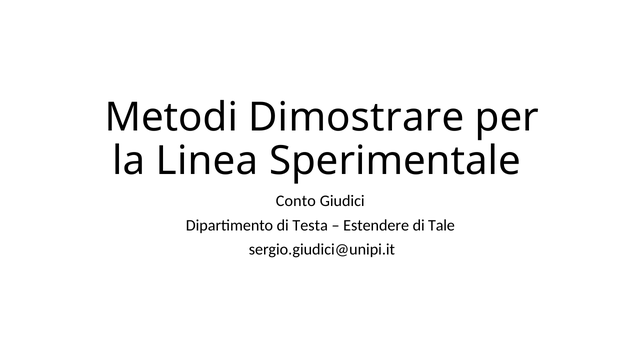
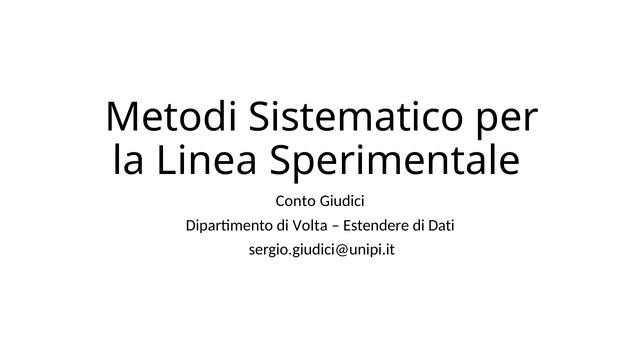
Dimostrare: Dimostrare -> Sistematico
Testa: Testa -> Volta
Tale: Tale -> Dati
